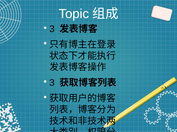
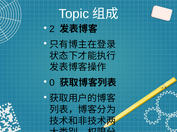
3 at (52, 29): 3 -> 2
3 at (52, 83): 3 -> 0
